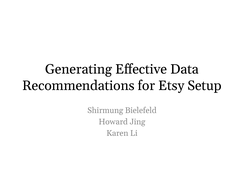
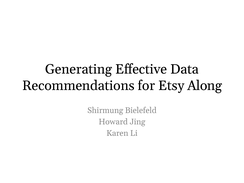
Setup: Setup -> Along
